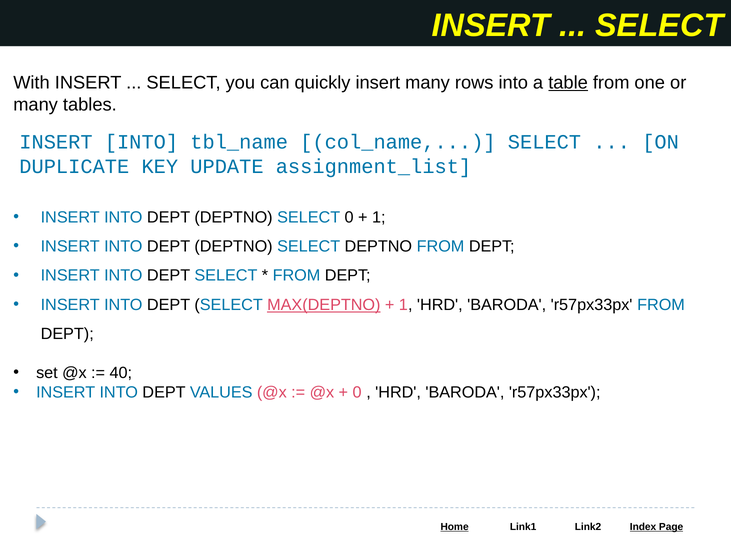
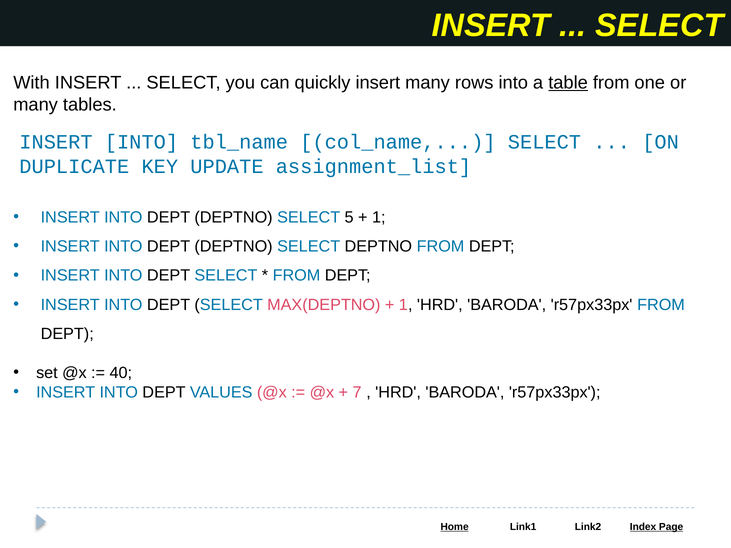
SELECT 0: 0 -> 5
MAX(DEPTNO underline: present -> none
0 at (357, 393): 0 -> 7
